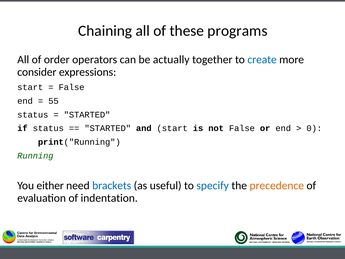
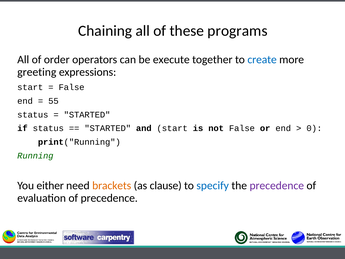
actually: actually -> execute
consider: consider -> greeting
brackets colour: blue -> orange
useful: useful -> clause
precedence at (277, 185) colour: orange -> purple
of indentation: indentation -> precedence
